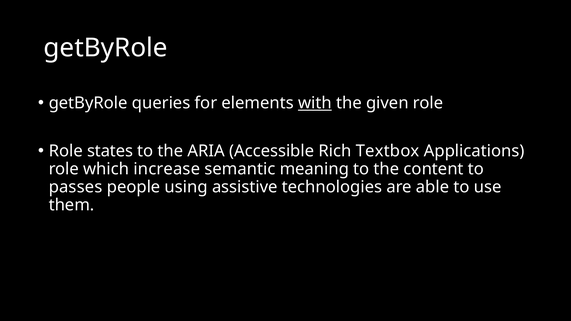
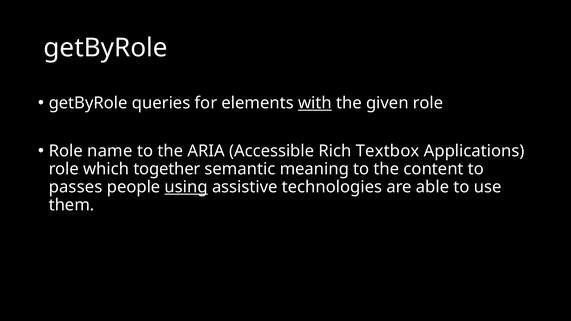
states: states -> name
increase: increase -> together
using underline: none -> present
